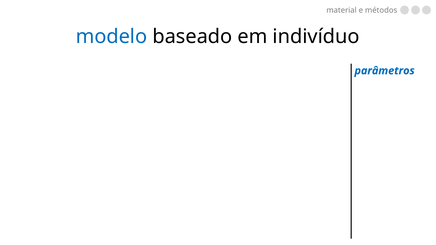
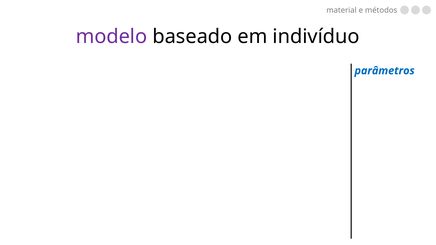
modelo colour: blue -> purple
